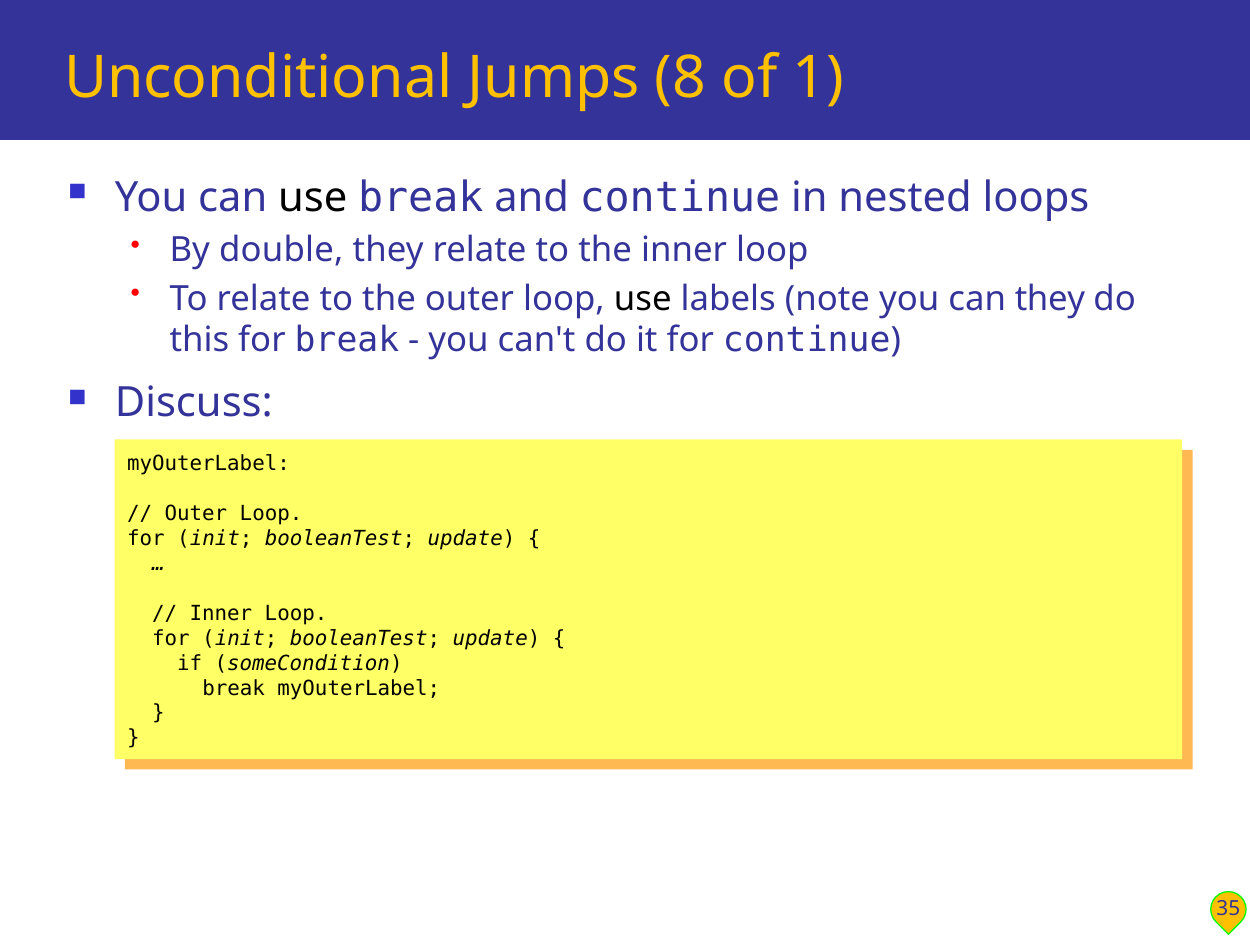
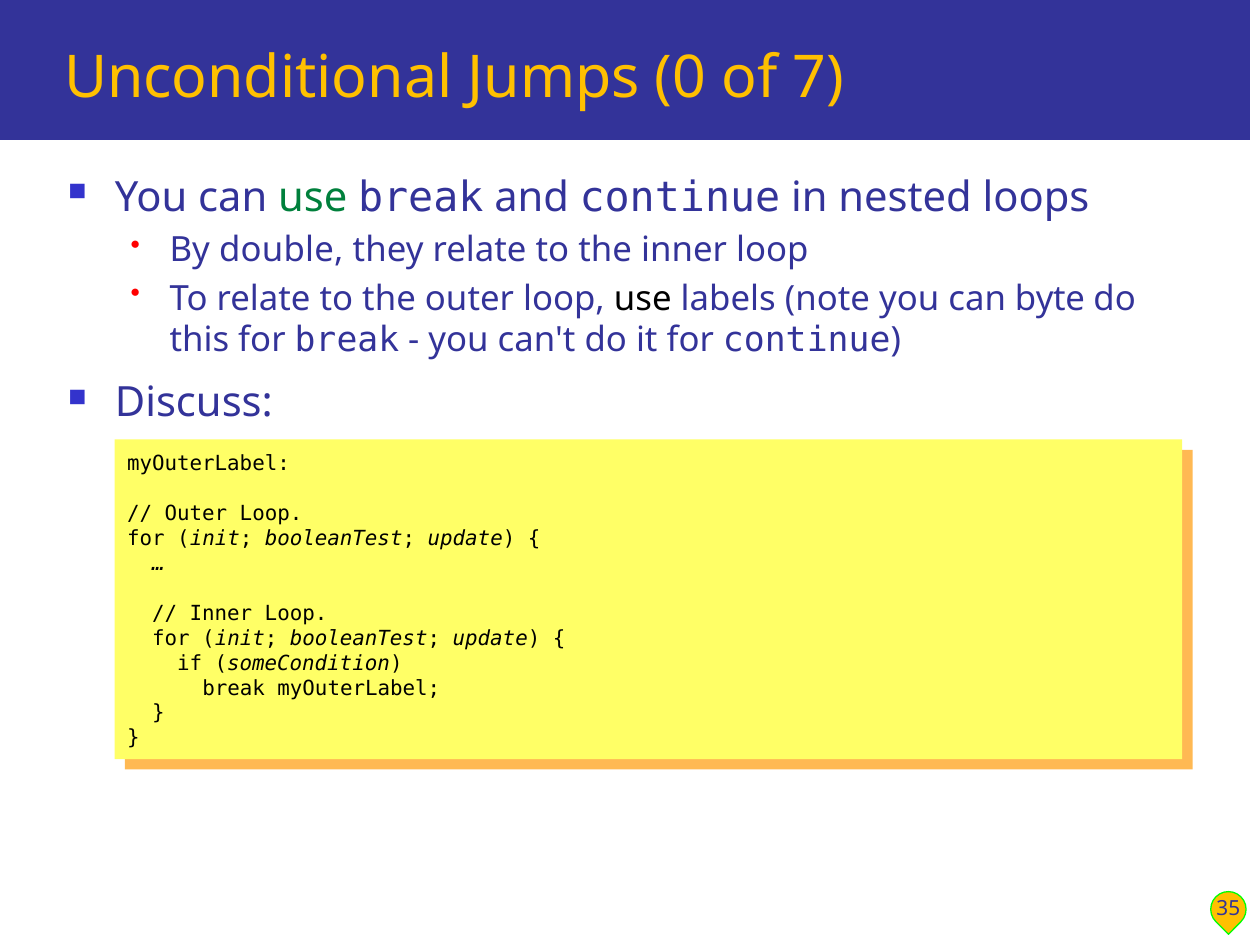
8: 8 -> 0
1: 1 -> 7
use at (313, 198) colour: black -> green
can they: they -> byte
